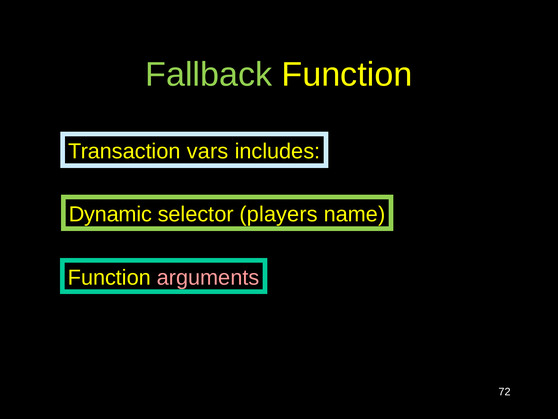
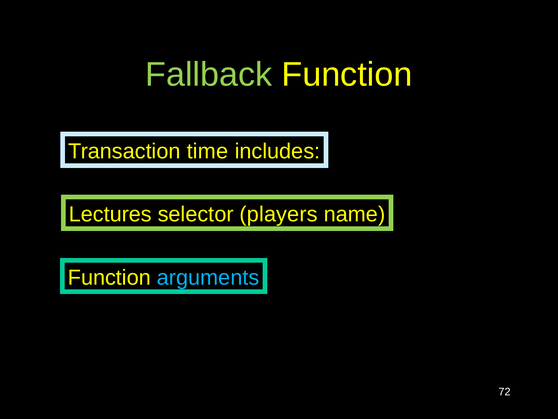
vars: vars -> time
Dynamic: Dynamic -> Lectures
arguments colour: pink -> light blue
